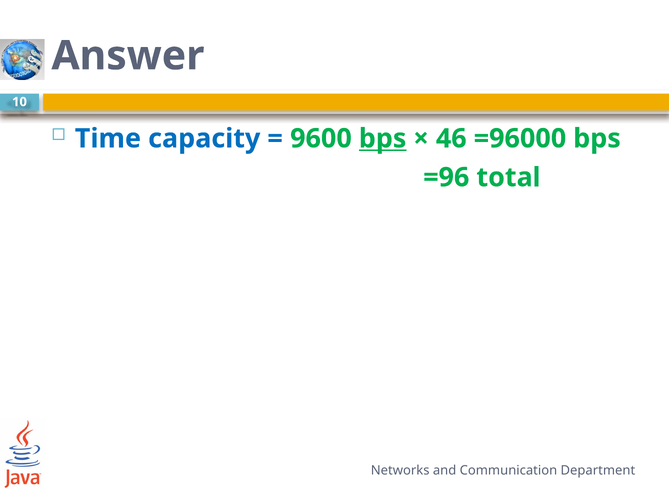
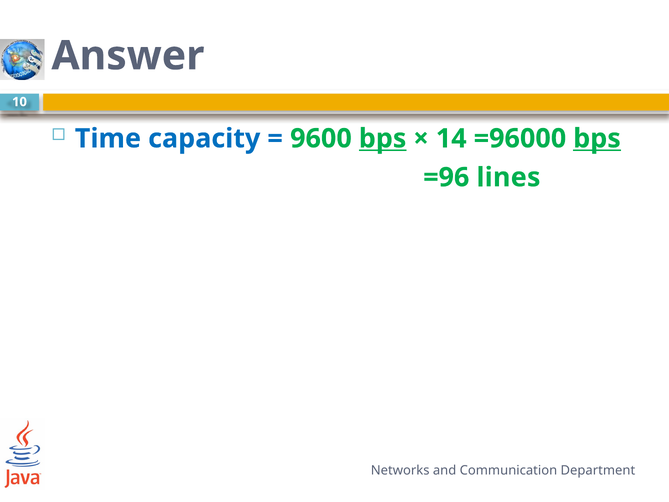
46: 46 -> 14
bps at (597, 138) underline: none -> present
total: total -> lines
